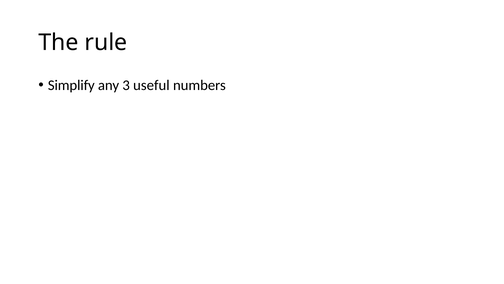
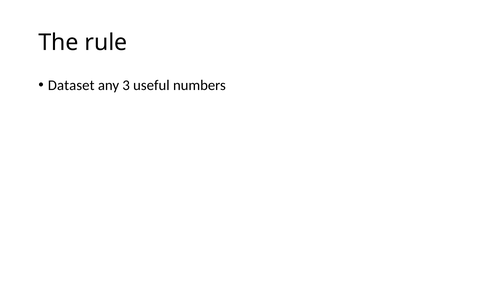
Simplify: Simplify -> Dataset
